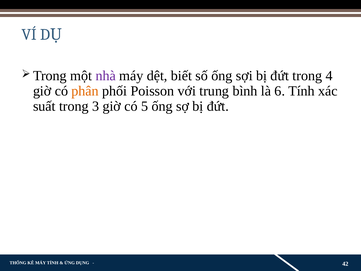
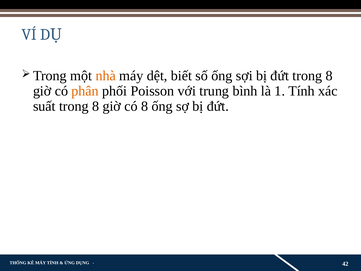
nhà colour: purple -> orange
đứt trong 4: 4 -> 8
6: 6 -> 1
suất trong 3: 3 -> 8
có 5: 5 -> 8
